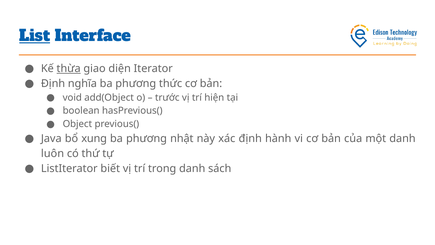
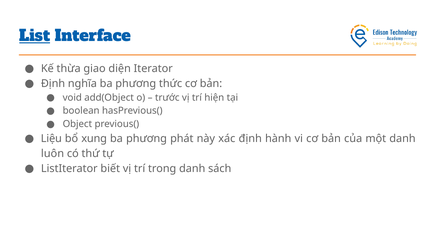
thừa underline: present -> none
Java: Java -> Liệu
nhật: nhật -> phát
